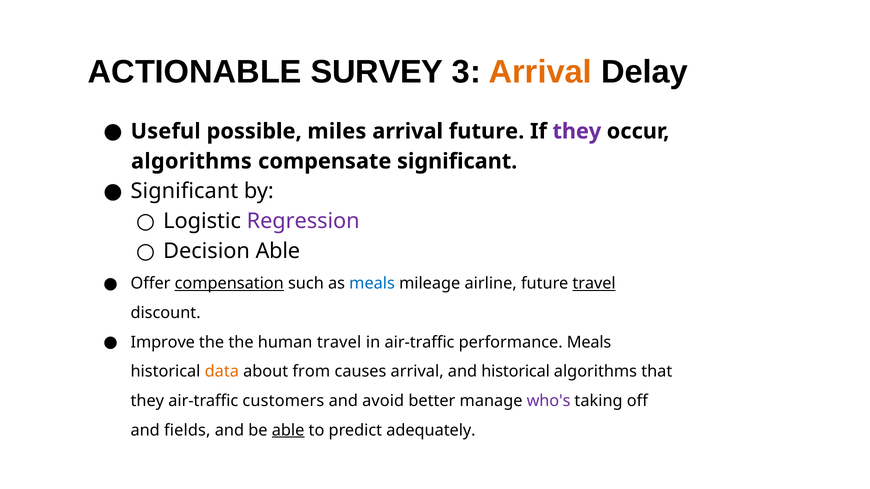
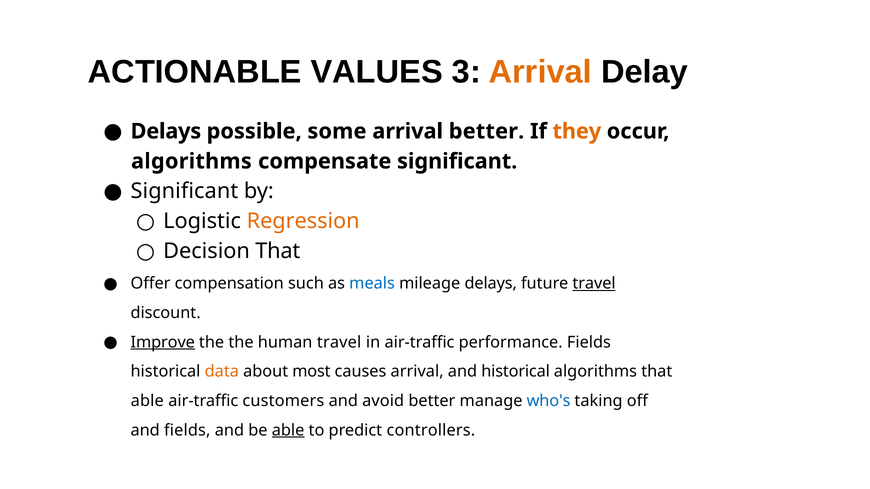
SURVEY: SURVEY -> VALUES
Useful at (166, 131): Useful -> Delays
miles: miles -> some
arrival future: future -> better
they at (577, 131) colour: purple -> orange
Regression colour: purple -> orange
Decision Able: Able -> That
compensation underline: present -> none
mileage airline: airline -> delays
Improve underline: none -> present
performance Meals: Meals -> Fields
from: from -> most
they at (147, 401): they -> able
who's colour: purple -> blue
adequately: adequately -> controllers
